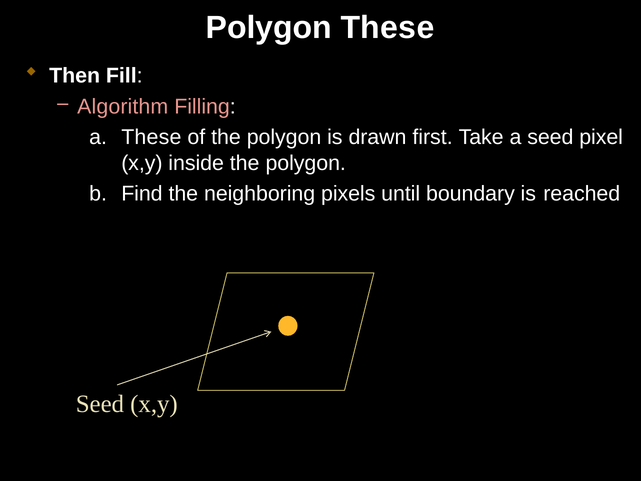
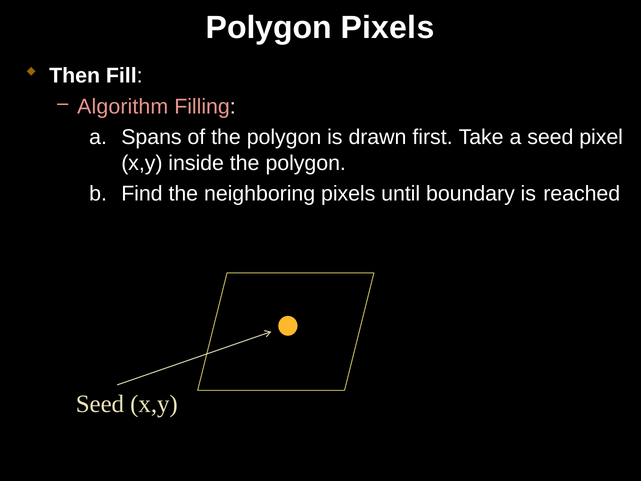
Polygon These: These -> Pixels
a These: These -> Spans
